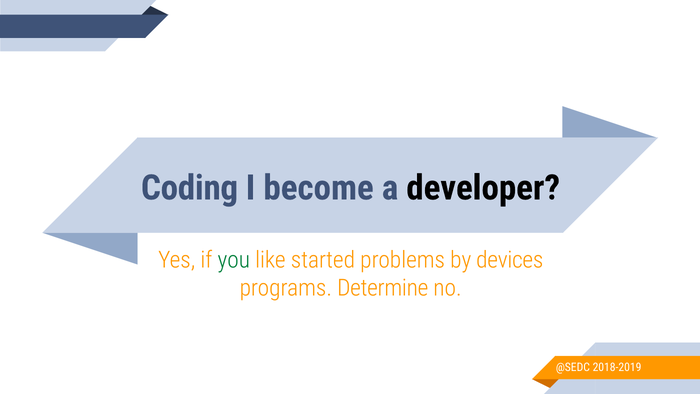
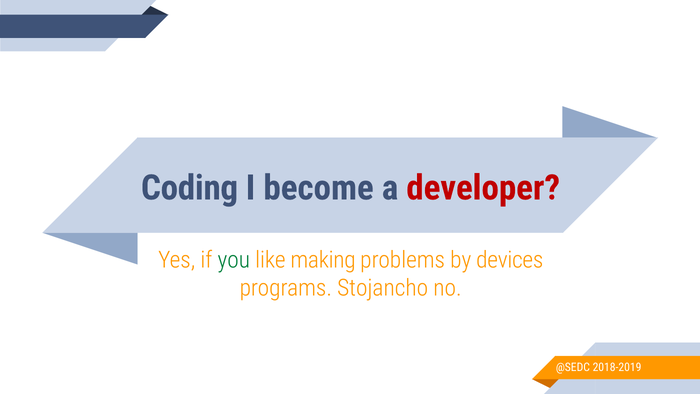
developer colour: black -> red
started: started -> making
Determine: Determine -> Stojancho
